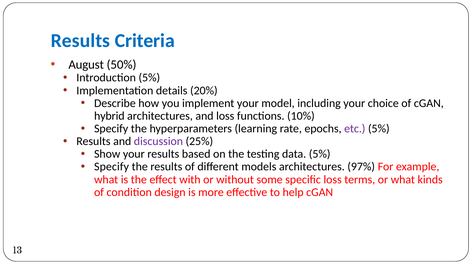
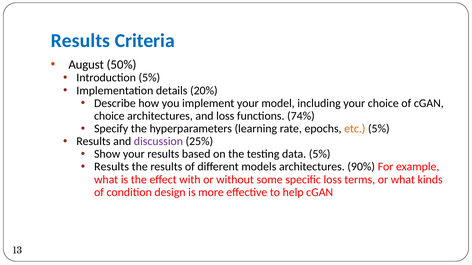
hybrid at (109, 116): hybrid -> choice
10%: 10% -> 74%
etc colour: purple -> orange
Specify at (112, 167): Specify -> Results
97%: 97% -> 90%
